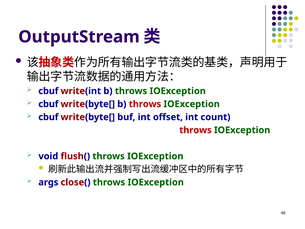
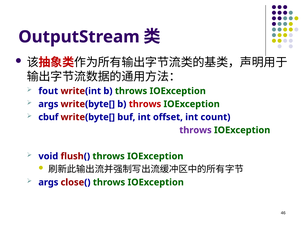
cbuf at (48, 91): cbuf -> fout
cbuf at (48, 104): cbuf -> args
throws at (196, 130) colour: red -> purple
